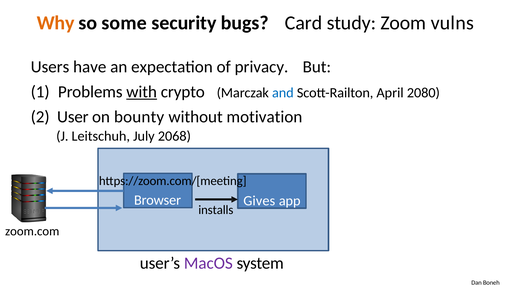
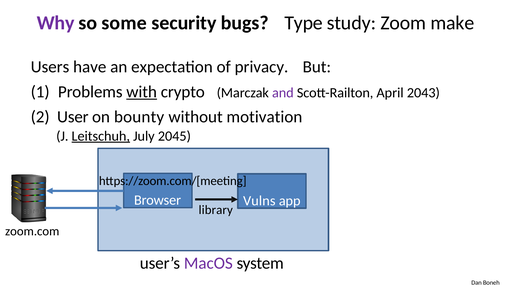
Why colour: orange -> purple
Card: Card -> Type
vulns: vulns -> make
and colour: blue -> purple
2080: 2080 -> 2043
Leitschuh underline: none -> present
2068: 2068 -> 2045
Gives: Gives -> Vulns
installs: installs -> library
